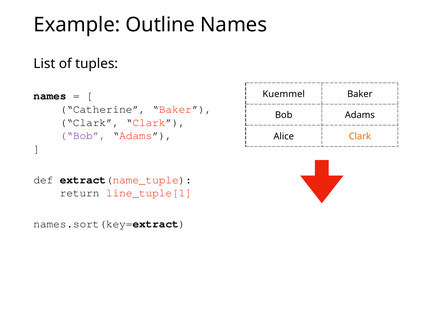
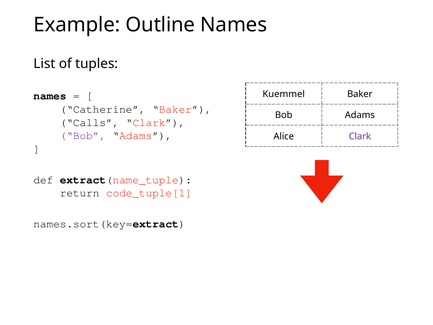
Clark at (90, 122): Clark -> Calls
Clark at (360, 136) colour: orange -> purple
line_tuple[1: line_tuple[1 -> code_tuple[1
